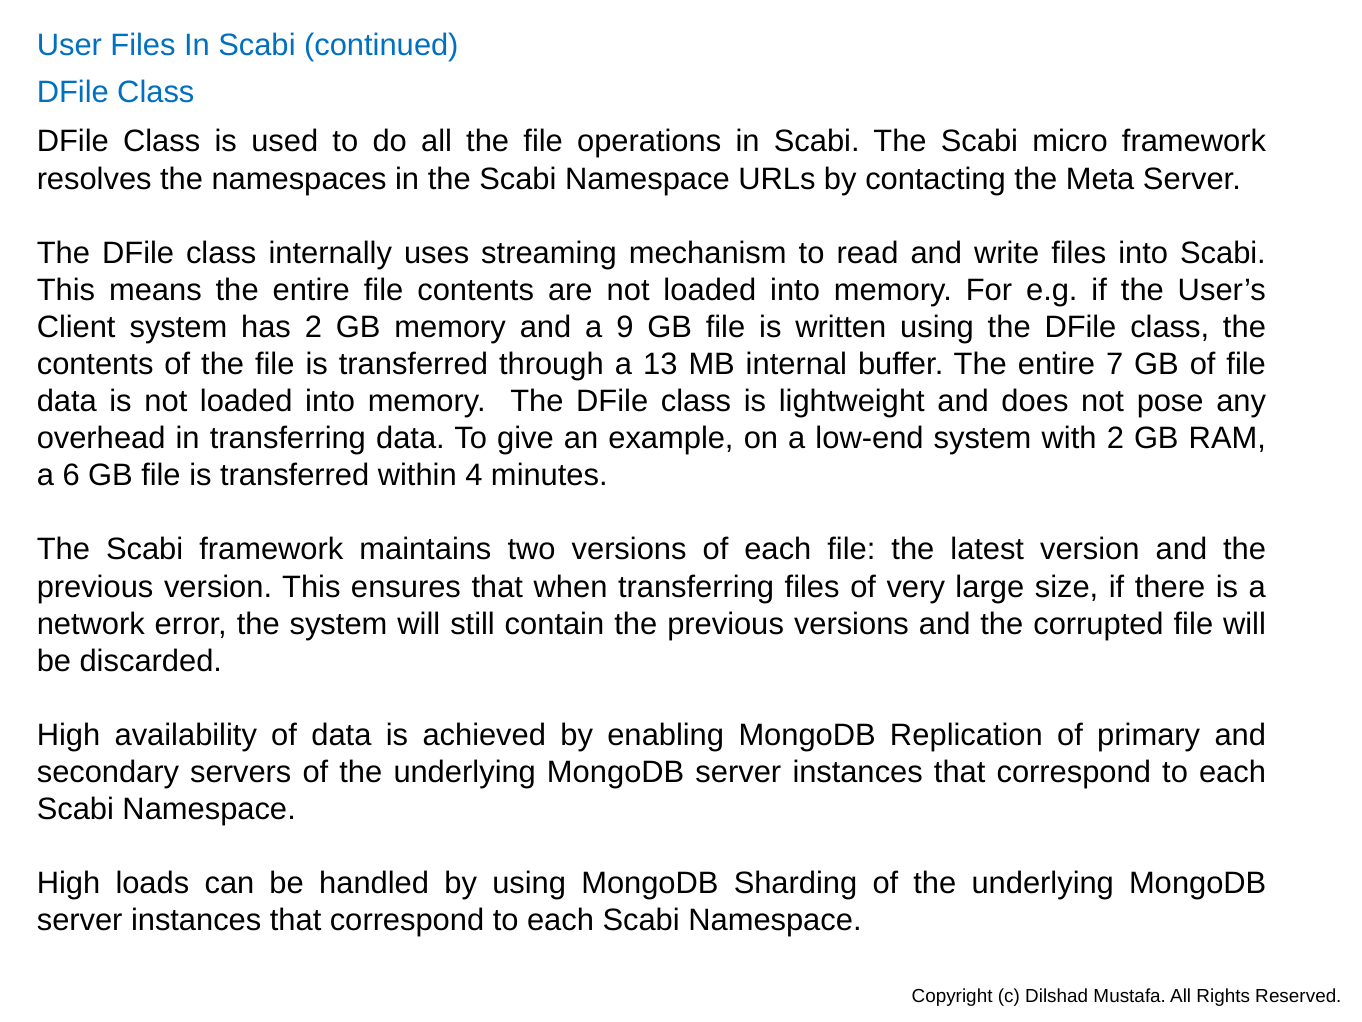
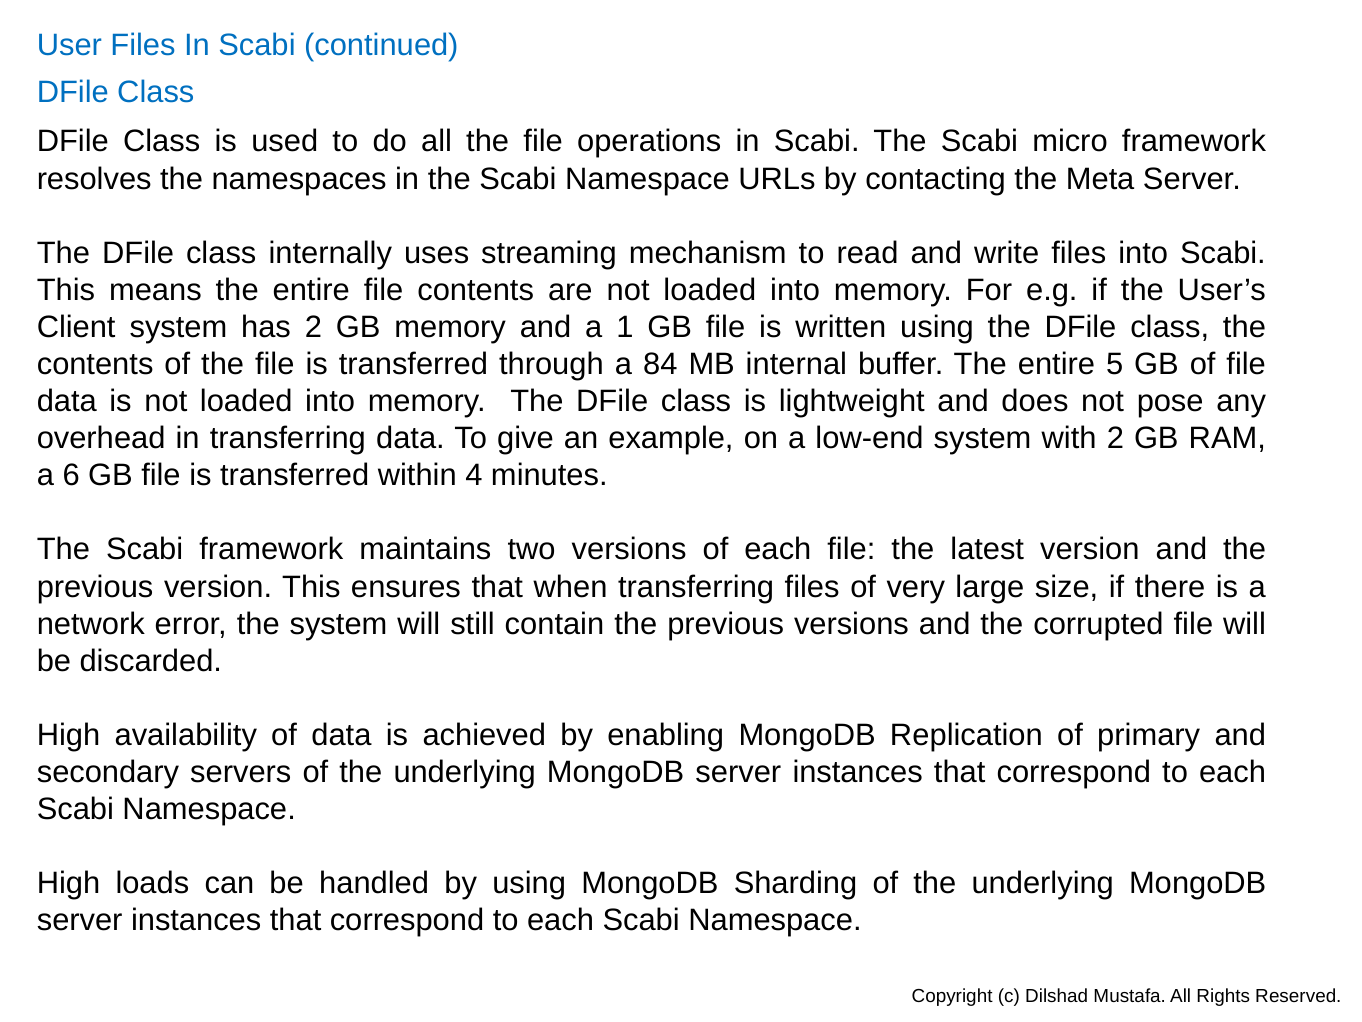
9: 9 -> 1
13: 13 -> 84
7: 7 -> 5
